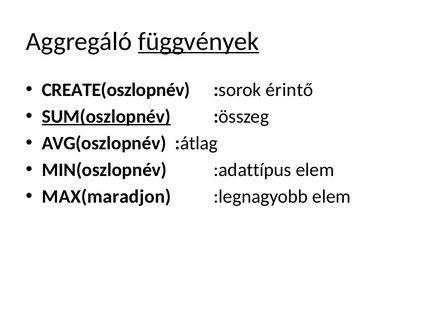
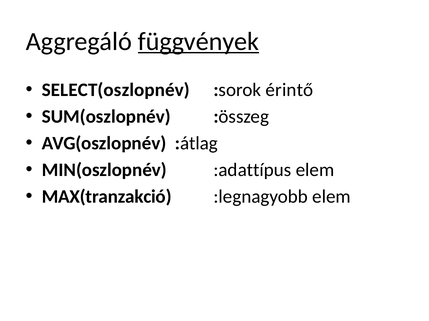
CREATE(oszlopnév: CREATE(oszlopnév -> SELECT(oszlopnév
SUM(oszlopnév underline: present -> none
MAX(maradjon: MAX(maradjon -> MAX(tranzakció
